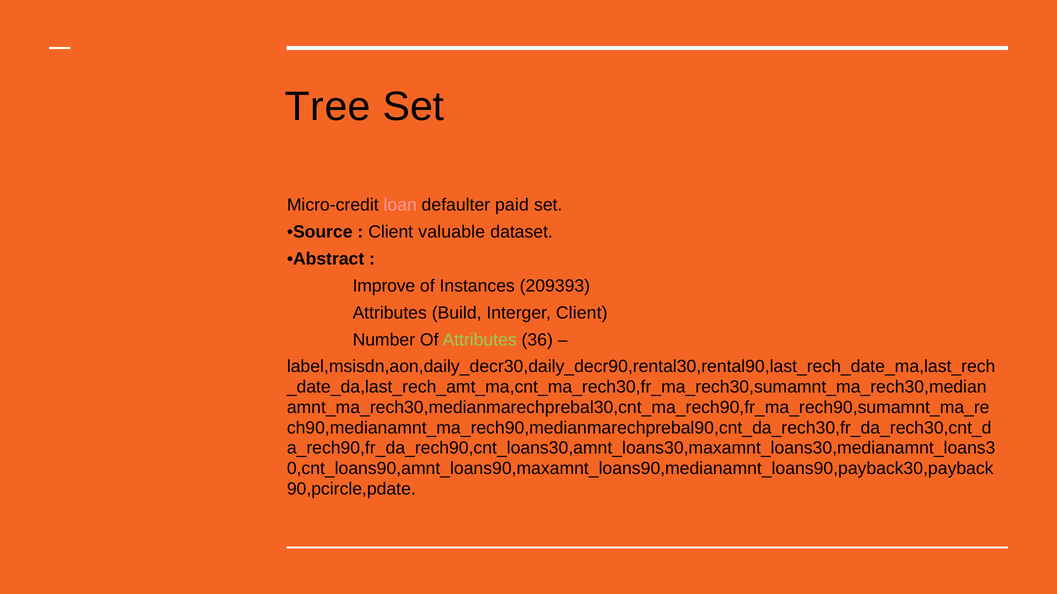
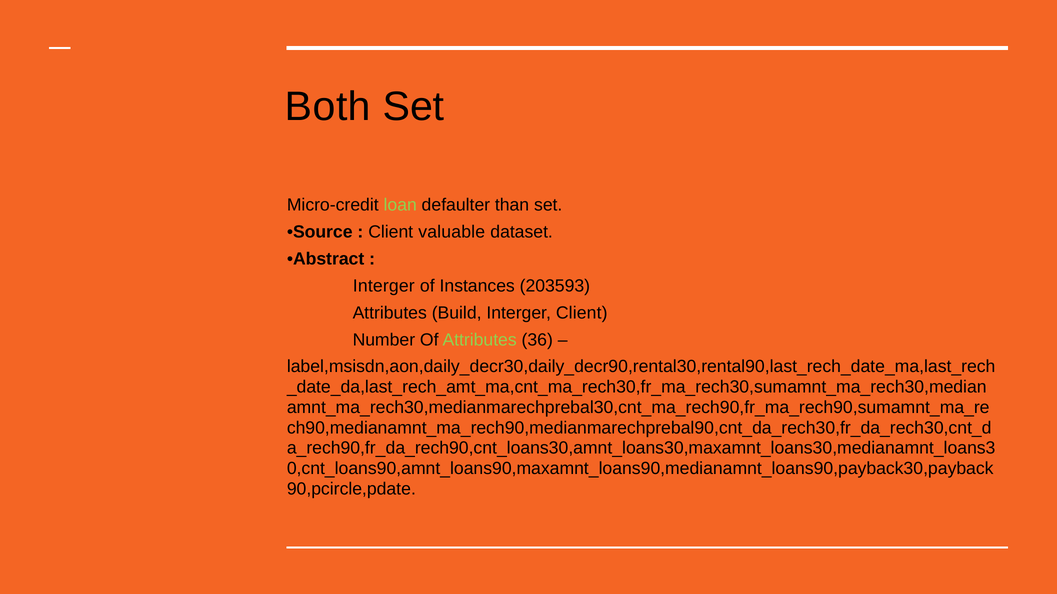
Tree: Tree -> Both
loan colour: pink -> light green
paid: paid -> than
Improve at (384, 286): Improve -> Interger
209393: 209393 -> 203593
